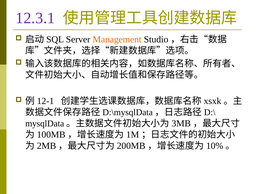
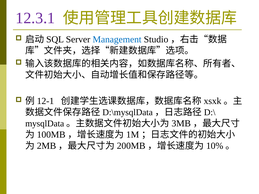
Management colour: orange -> blue
